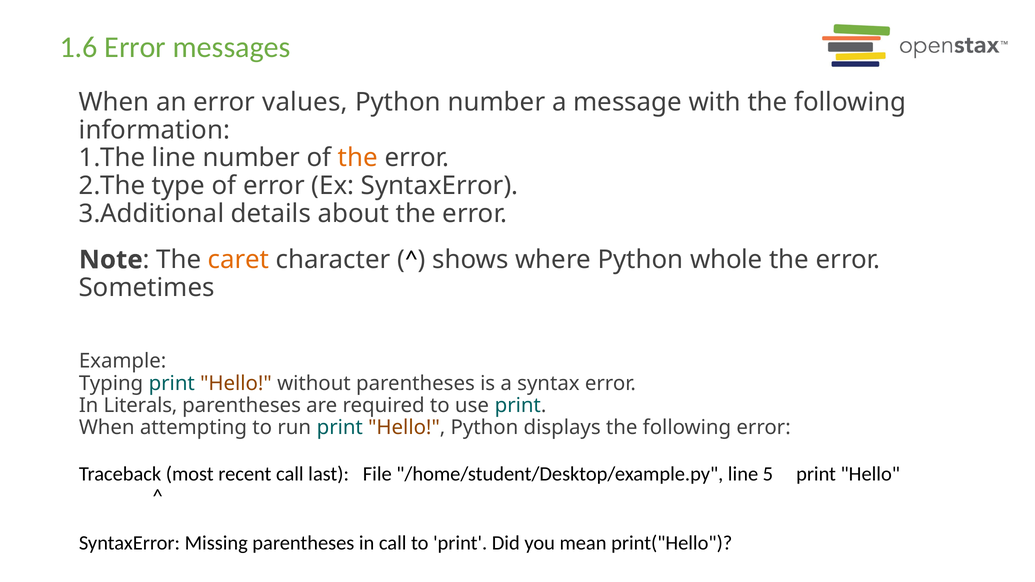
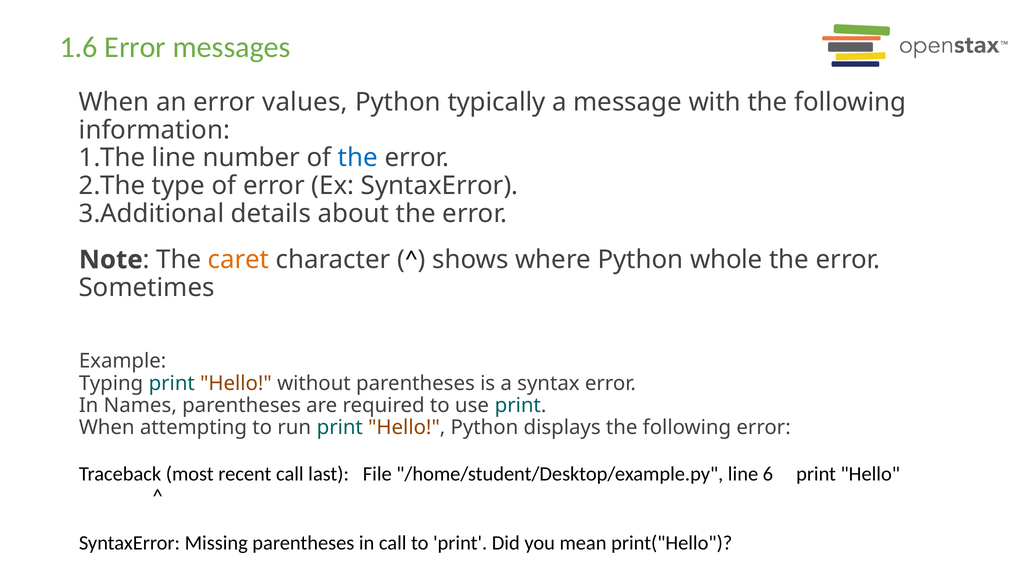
Python number: number -> typically
the at (358, 158) colour: orange -> blue
Literals: Literals -> Names
5: 5 -> 6
